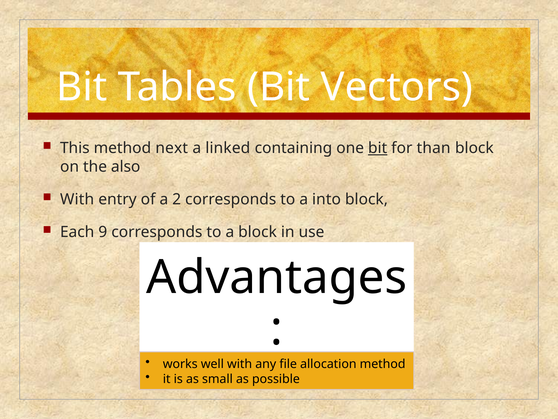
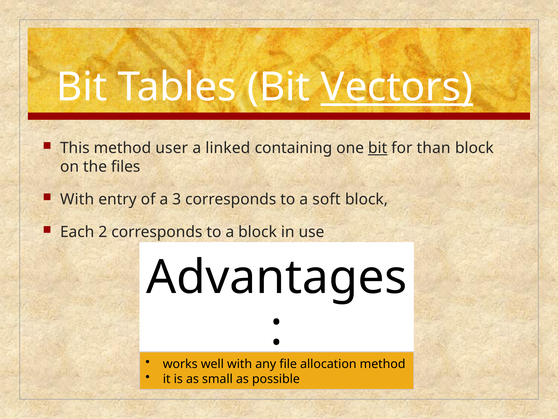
Vectors underline: none -> present
next: next -> user
also: also -> files
2: 2 -> 3
into: into -> soft
9: 9 -> 2
